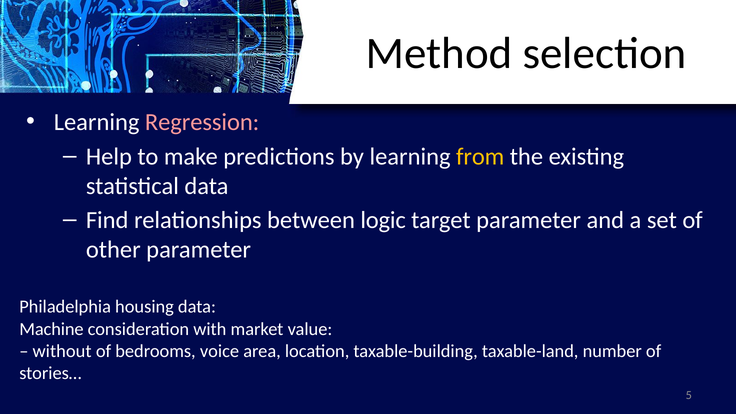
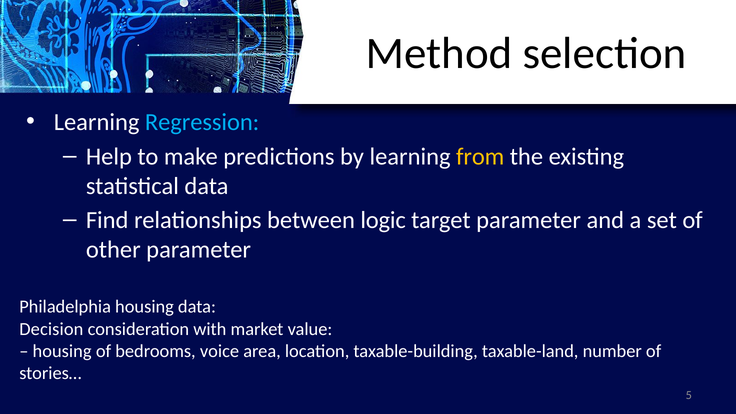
Regression colour: pink -> light blue
Machine: Machine -> Decision
without at (62, 351): without -> housing
